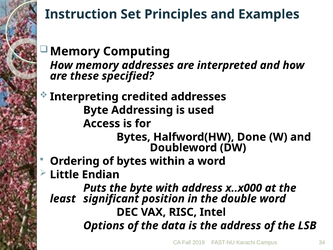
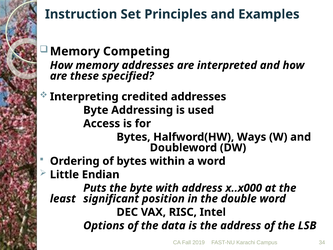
Computing: Computing -> Competing
Done: Done -> Ways
